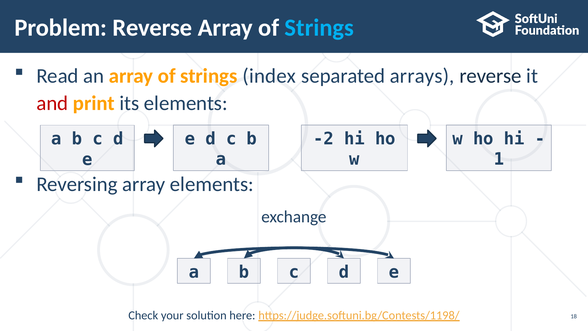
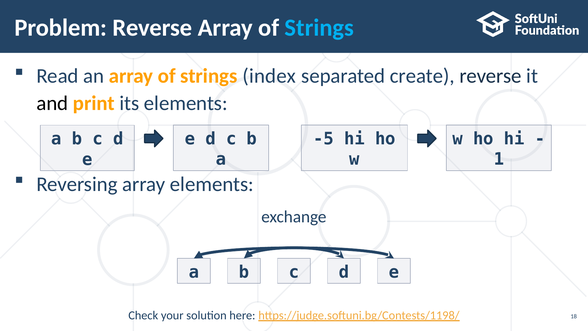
arrays: arrays -> create
and colour: red -> black
-2: -2 -> -5
